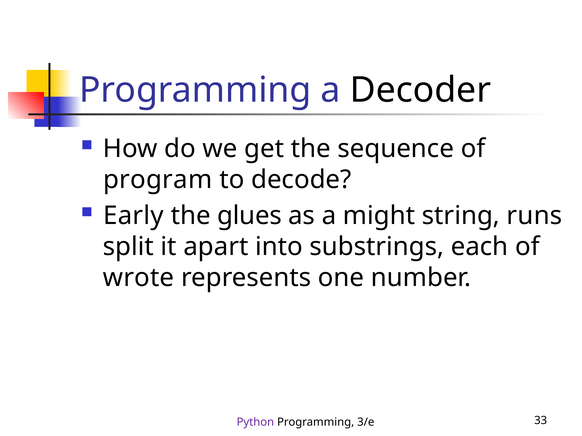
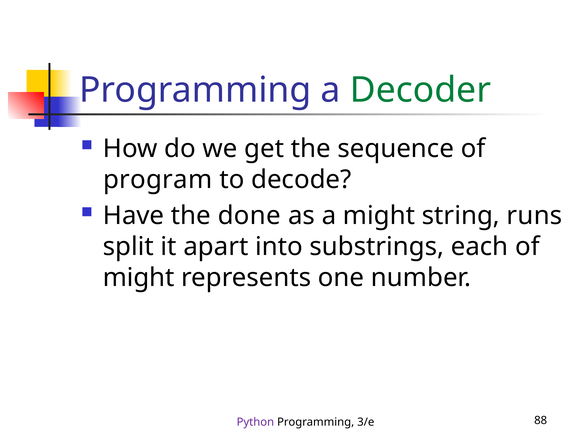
Decoder colour: black -> green
Early: Early -> Have
glues: glues -> done
wrote at (139, 278): wrote -> might
33: 33 -> 88
